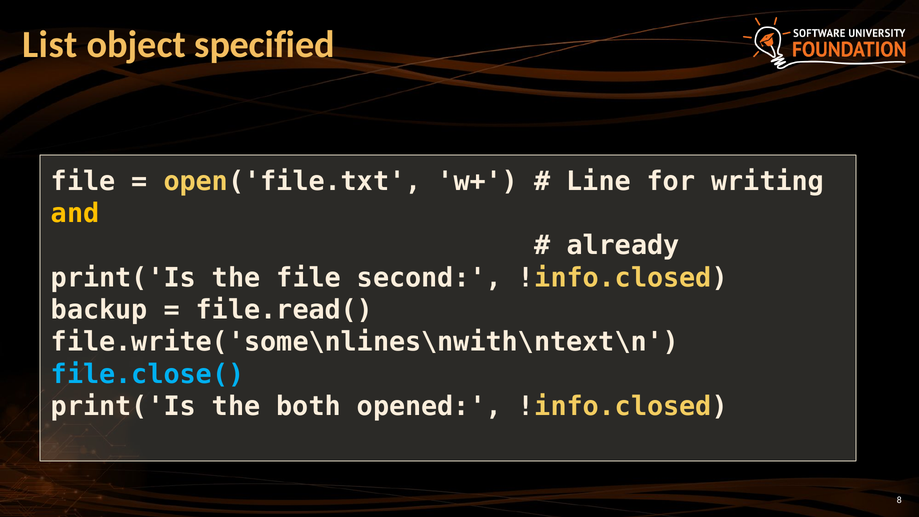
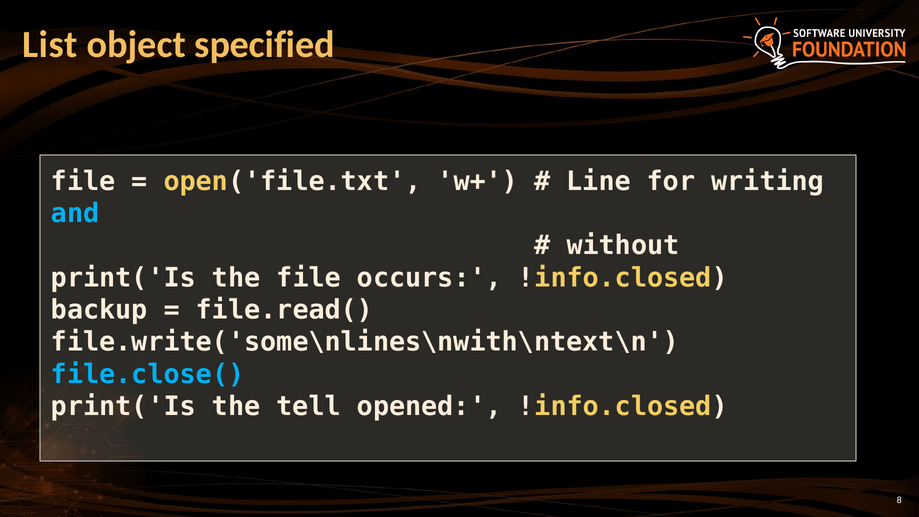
and colour: yellow -> light blue
already: already -> without
second: second -> occurs
both: both -> tell
